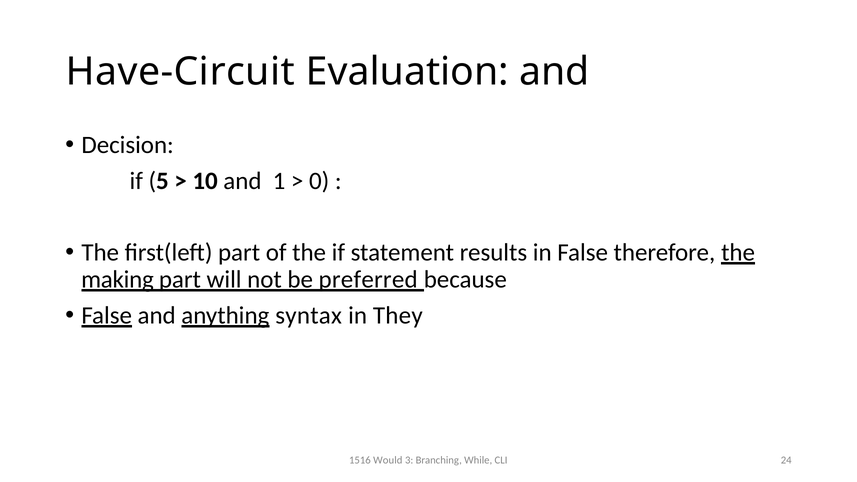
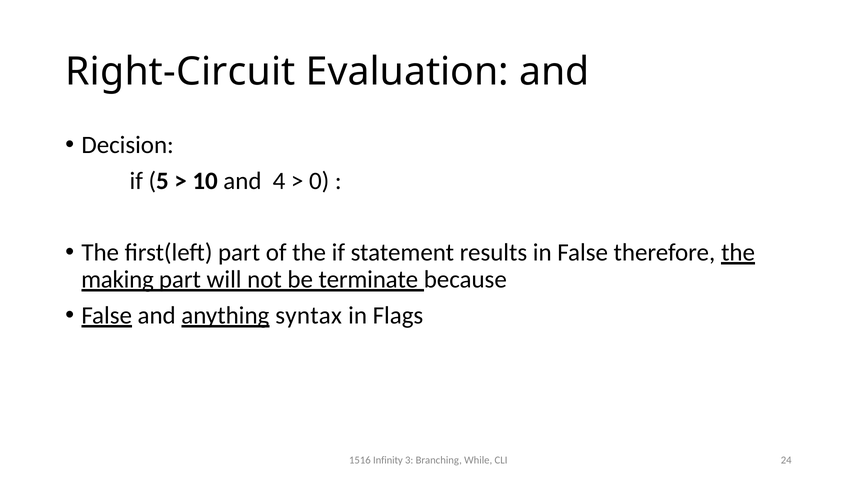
Have-Circuit: Have-Circuit -> Right-Circuit
1: 1 -> 4
preferred: preferred -> terminate
They: They -> Flags
Would: Would -> Infinity
